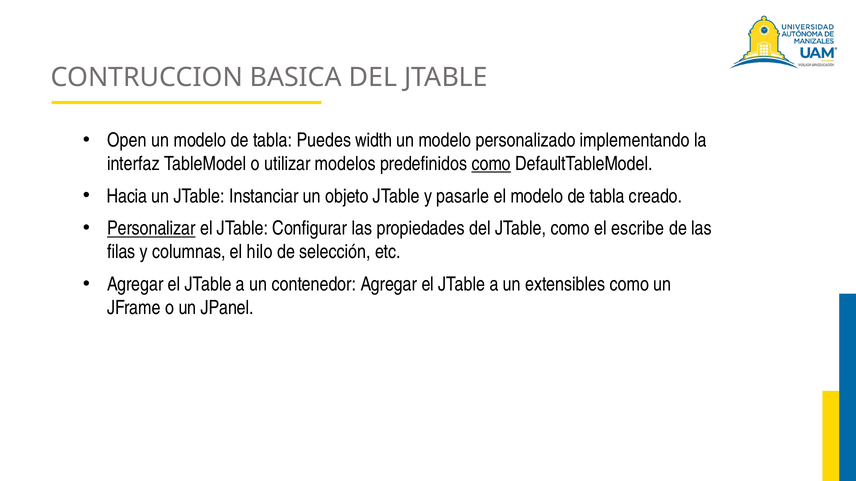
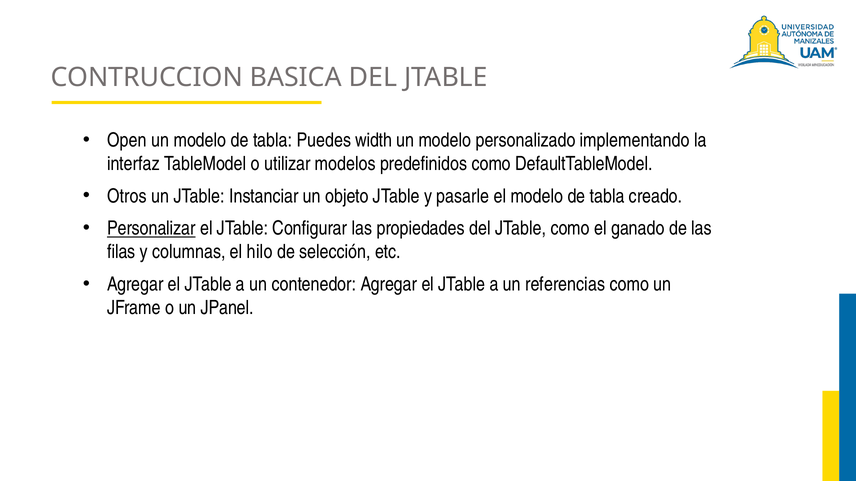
como at (491, 164) underline: present -> none
Hacia: Hacia -> Otros
escribe: escribe -> ganado
extensibles: extensibles -> referencias
